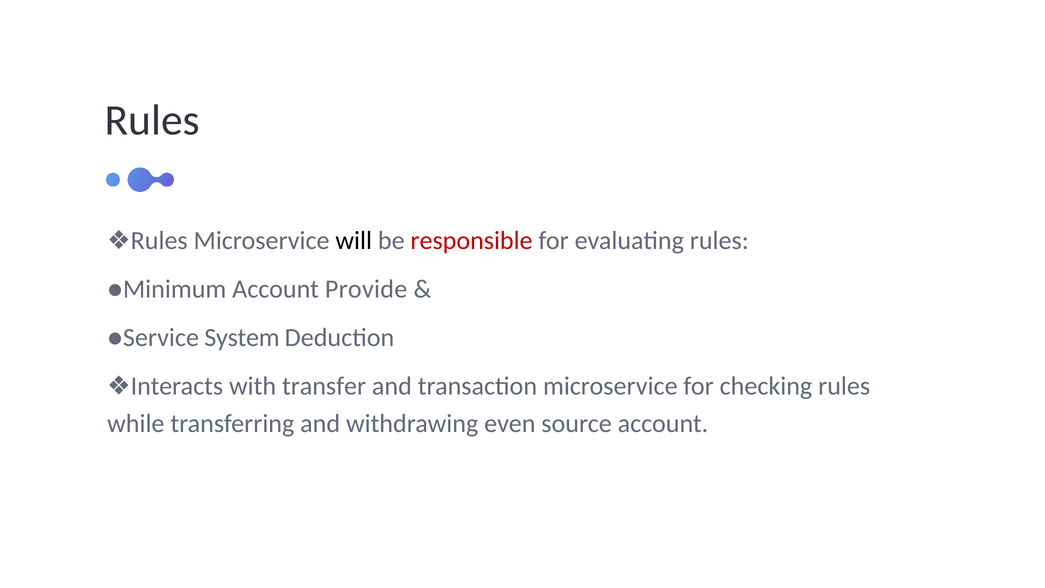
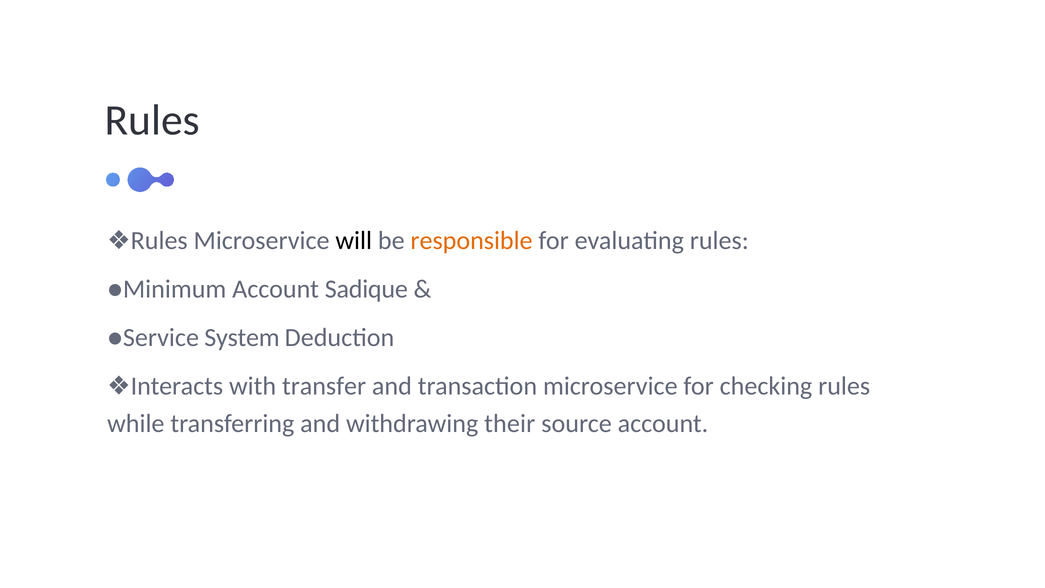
responsible colour: red -> orange
Provide: Provide -> Sadique
even: even -> their
